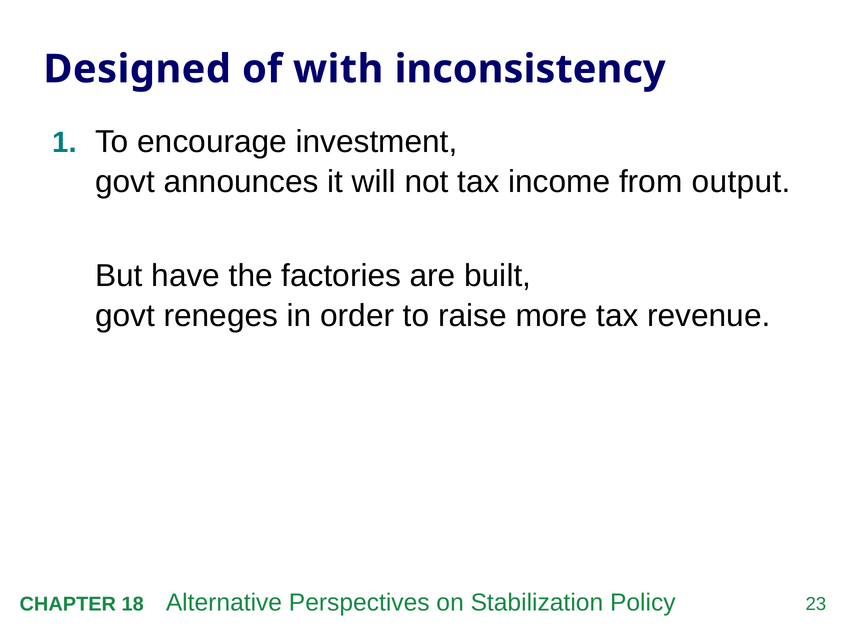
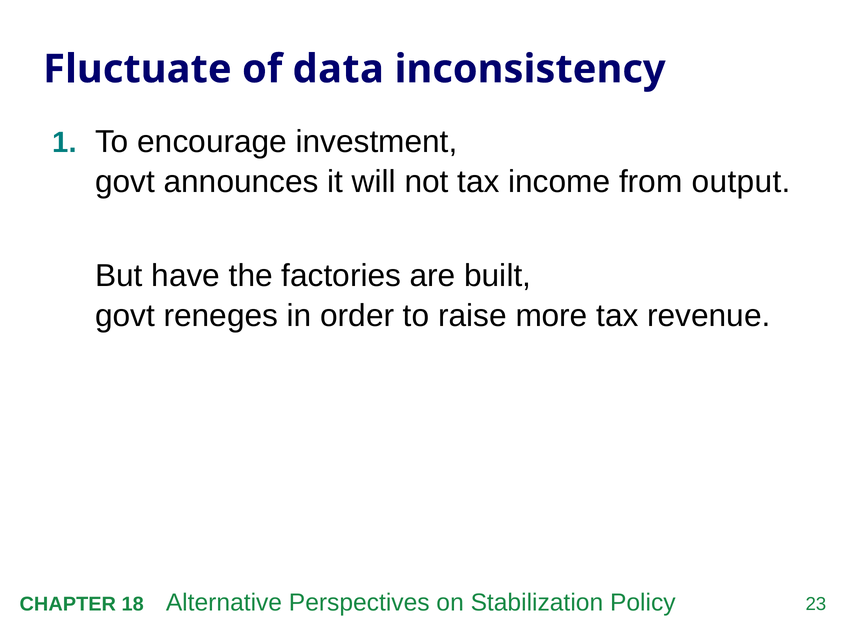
Designed: Designed -> Fluctuate
with: with -> data
